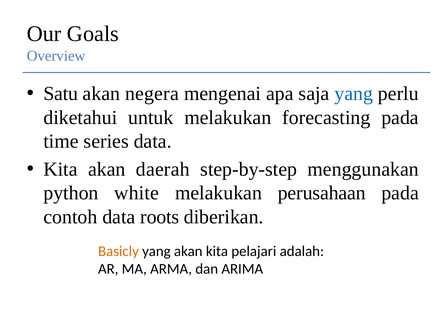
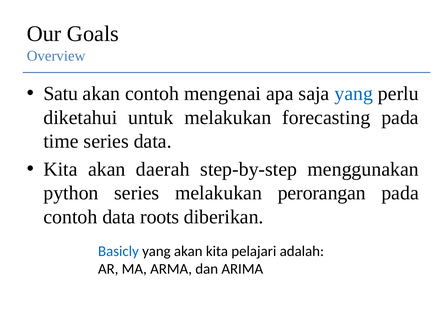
akan negera: negera -> contoh
python white: white -> series
perusahaan: perusahaan -> perorangan
Basicly colour: orange -> blue
